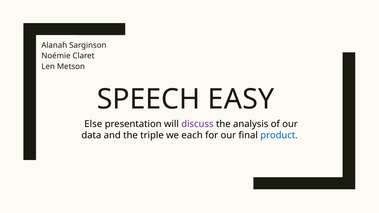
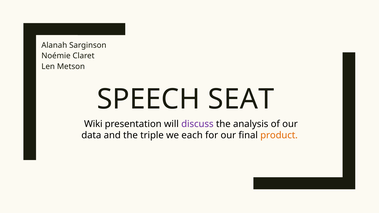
EASY: EASY -> SEAT
Else: Else -> Wiki
product colour: blue -> orange
